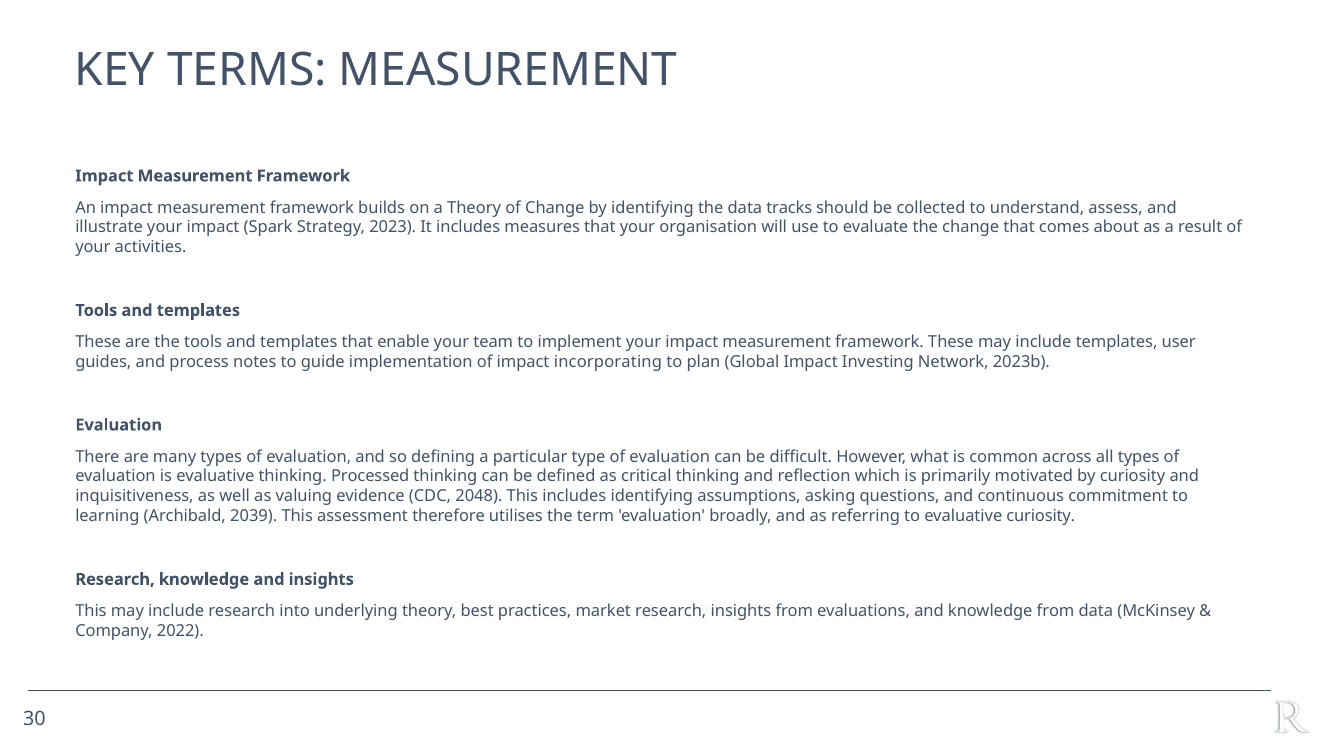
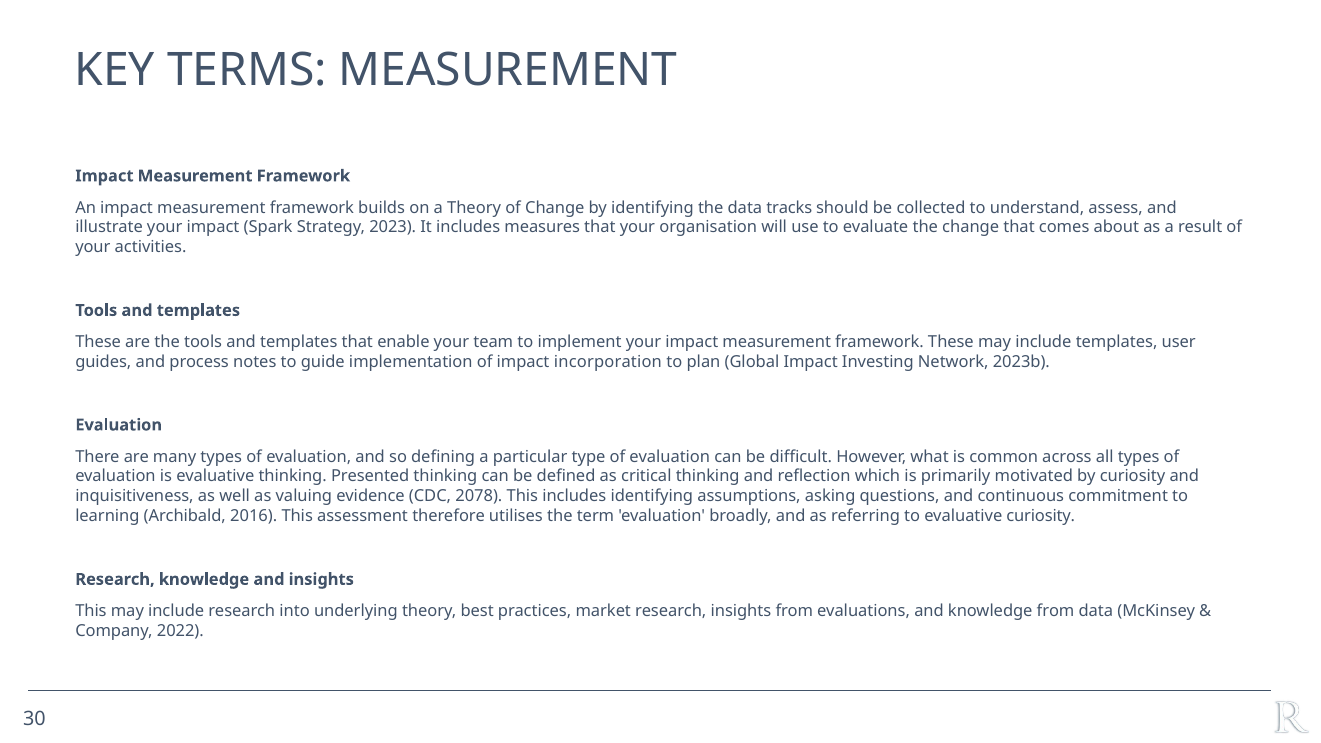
incorporating: incorporating -> incorporation
Processed: Processed -> Presented
2048: 2048 -> 2078
2039: 2039 -> 2016
